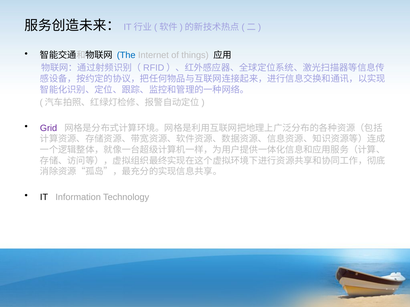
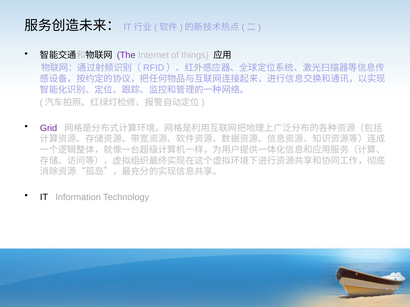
The colour: blue -> purple
